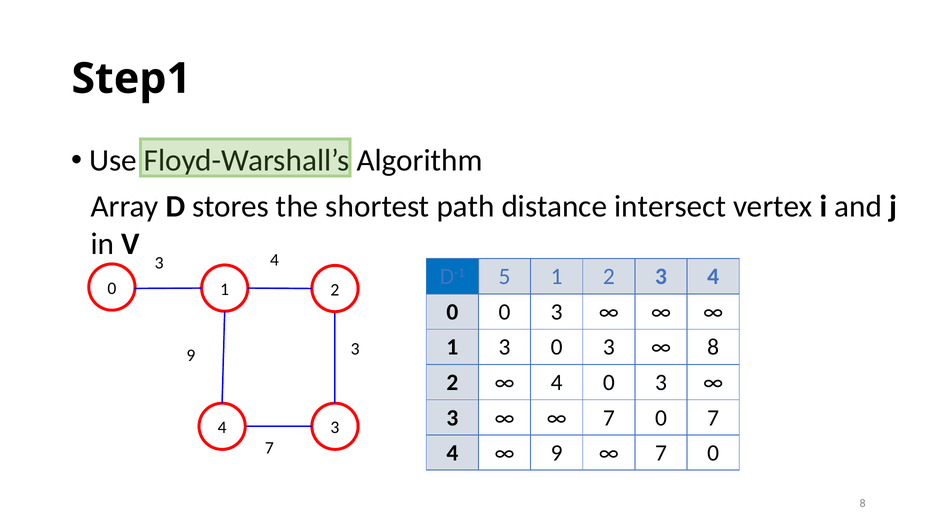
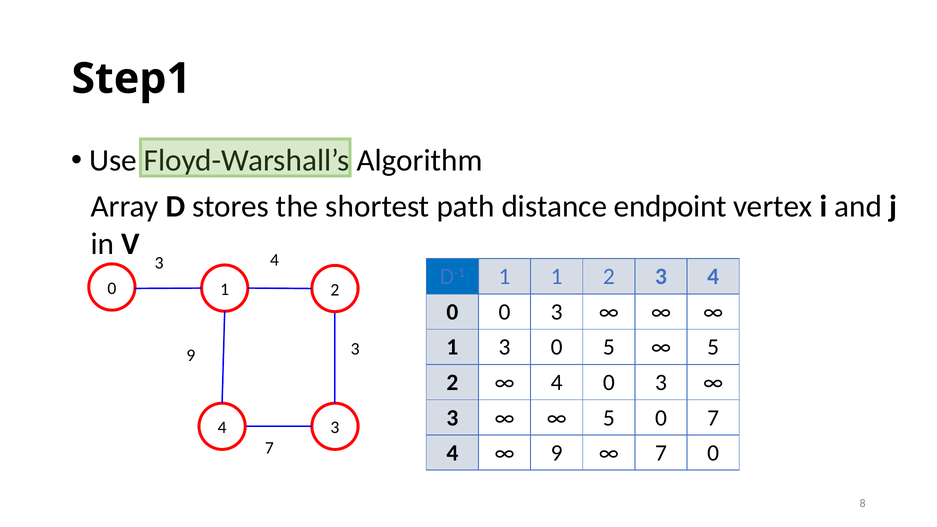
intersect: intersect -> endpoint
D-1 5: 5 -> 1
3 0 3: 3 -> 5
8 at (713, 347): 8 -> 5
7 at (609, 418): 7 -> 5
